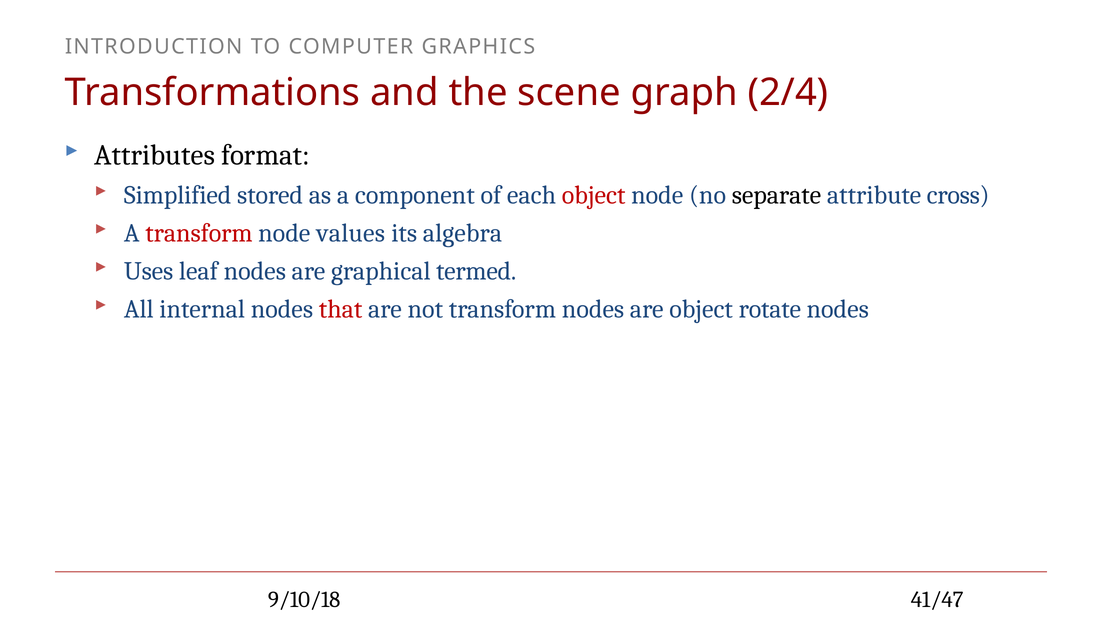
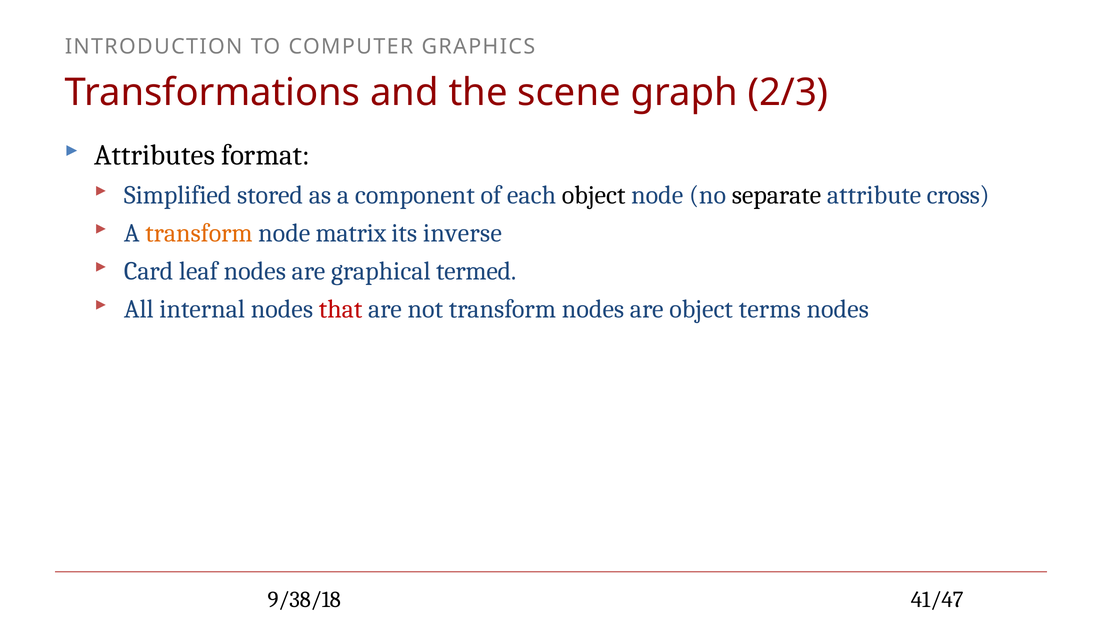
2/4: 2/4 -> 2/3
object at (594, 195) colour: red -> black
transform at (199, 233) colour: red -> orange
values: values -> matrix
algebra: algebra -> inverse
Uses: Uses -> Card
rotate: rotate -> terms
9/10/18: 9/10/18 -> 9/38/18
